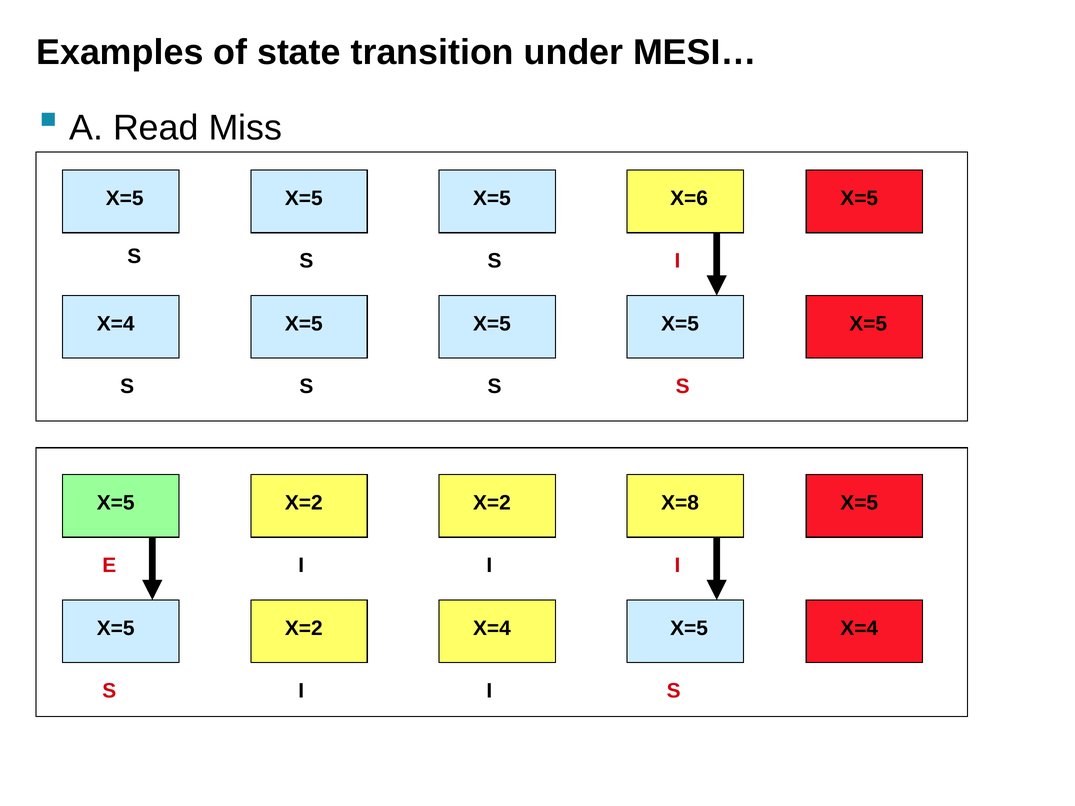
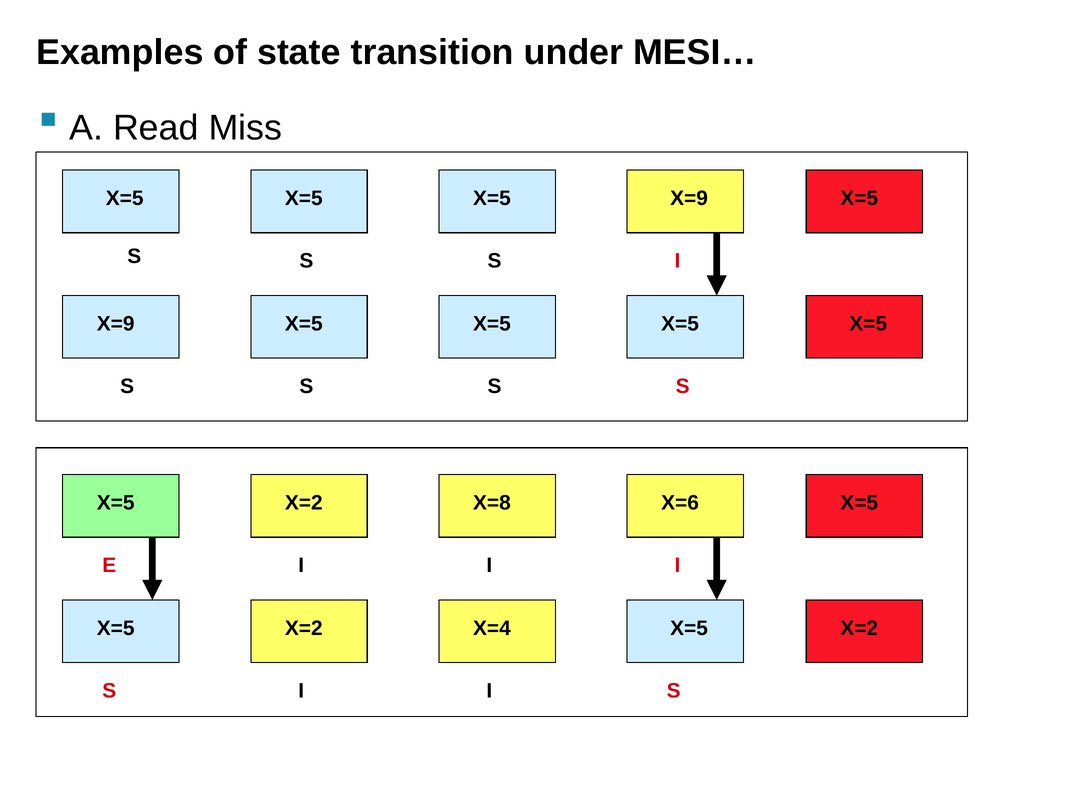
X=6 at (689, 198): X=6 -> X=9
X=4 at (116, 324): X=4 -> X=9
X=2 at (492, 503): X=2 -> X=8
X=8: X=8 -> X=6
X=4 at (859, 628): X=4 -> X=2
